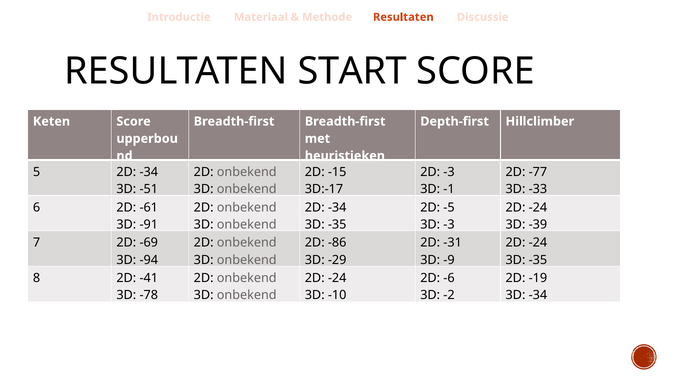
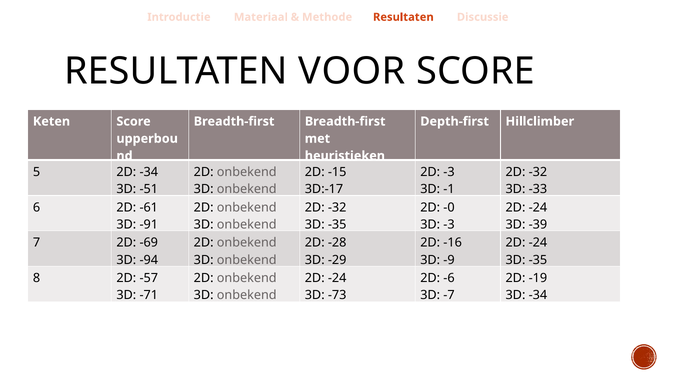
START: START -> VOOR
-77 at (538, 172): -77 -> -32
-34 at (337, 208): -34 -> -32
-5: -5 -> -0
-86: -86 -> -28
-31: -31 -> -16
-41: -41 -> -57
-78: -78 -> -71
-10: -10 -> -73
-2: -2 -> -7
